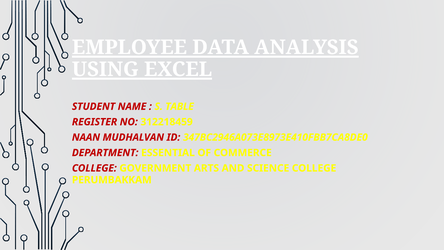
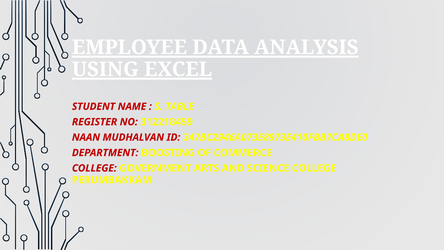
ESSENTIAL: ESSENTIAL -> BOOSTING
